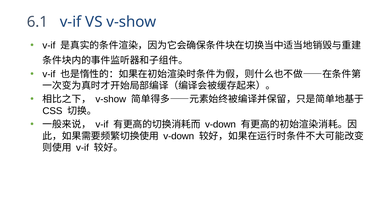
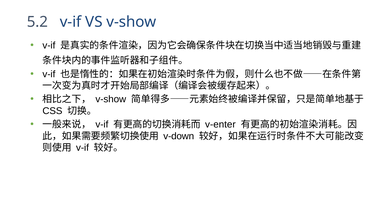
6.1: 6.1 -> 5.2
v-down at (220, 125): v-down -> v-enter
